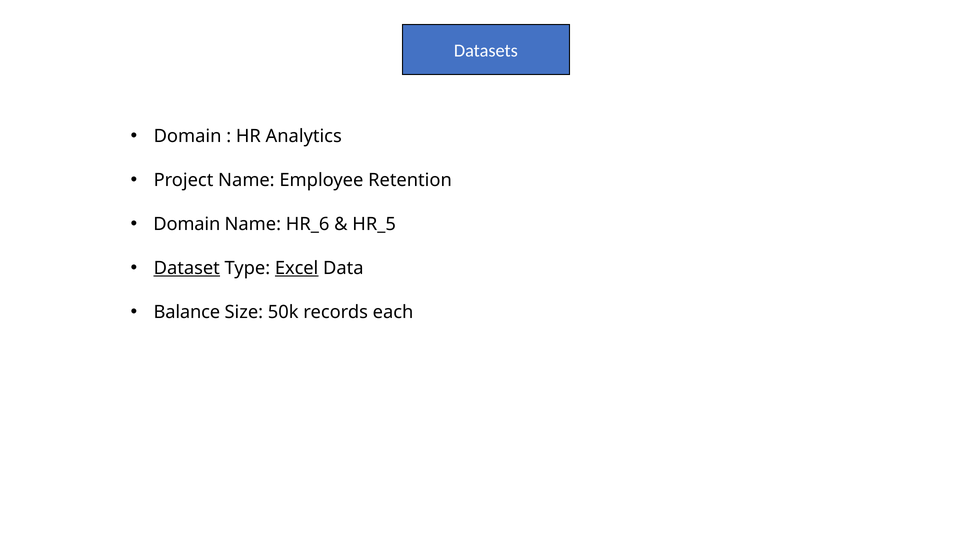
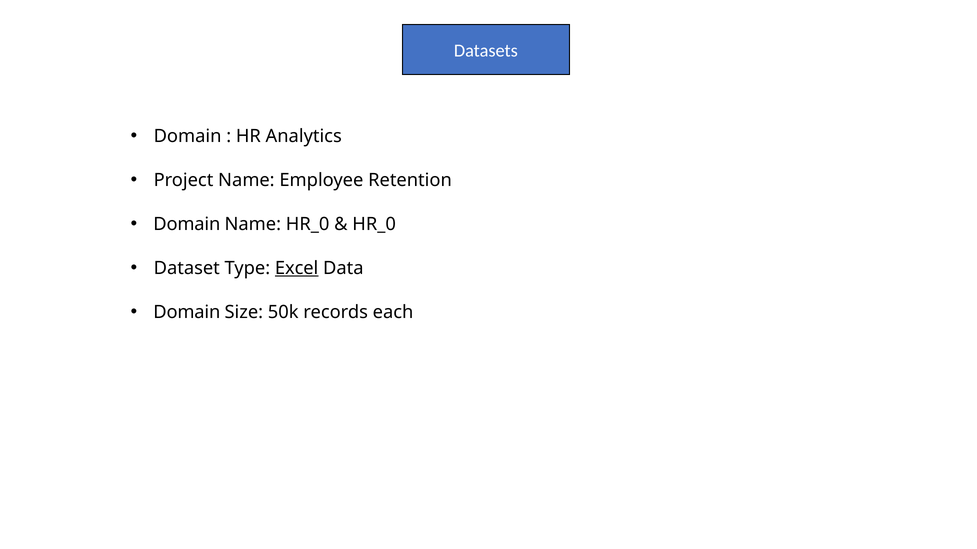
Name HR_6: HR_6 -> HR_0
HR_5 at (374, 224): HR_5 -> HR_0
Dataset underline: present -> none
Balance at (187, 312): Balance -> Domain
